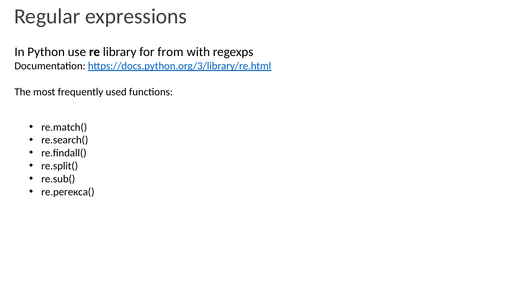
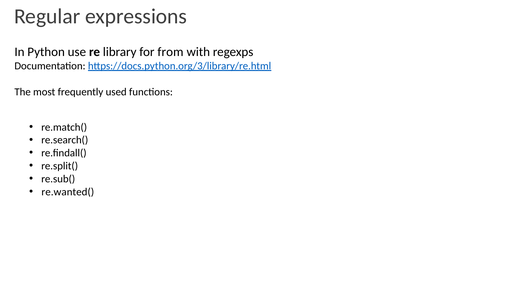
re.регекса(: re.регекса( -> re.wanted(
